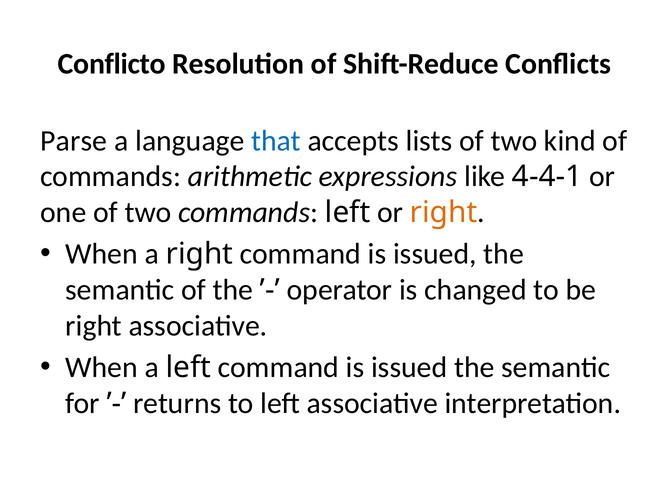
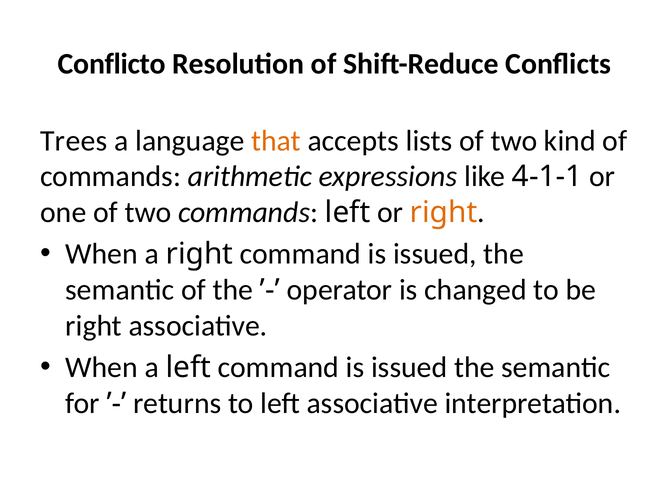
Parse: Parse -> Trees
that colour: blue -> orange
4-4-1: 4-4-1 -> 4-1-1
